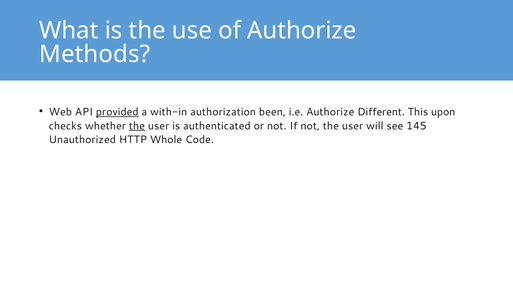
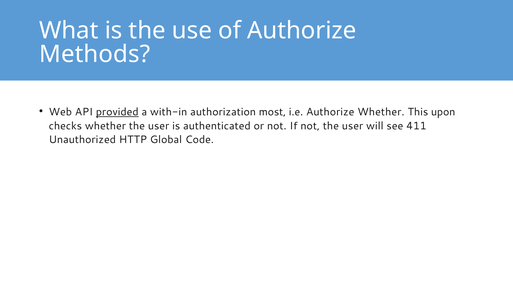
been: been -> most
Authorize Different: Different -> Whether
the at (137, 126) underline: present -> none
145: 145 -> 411
Whole: Whole -> Global
